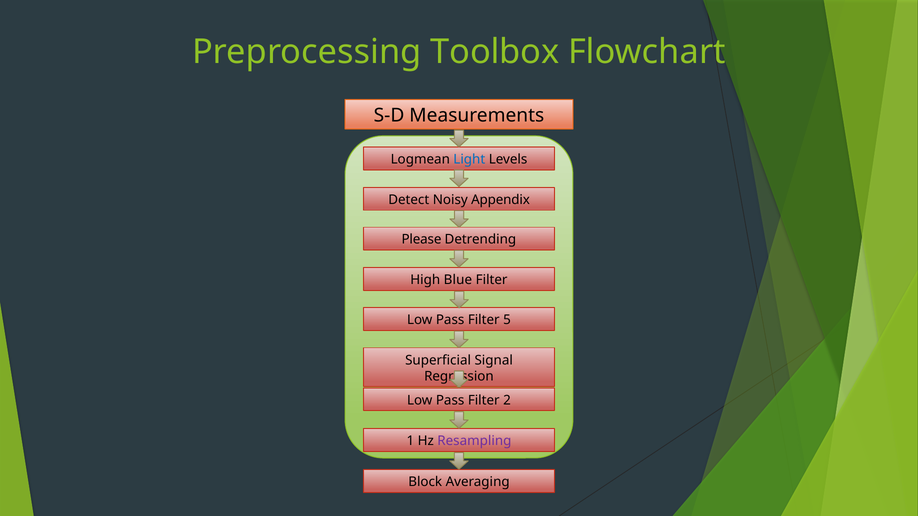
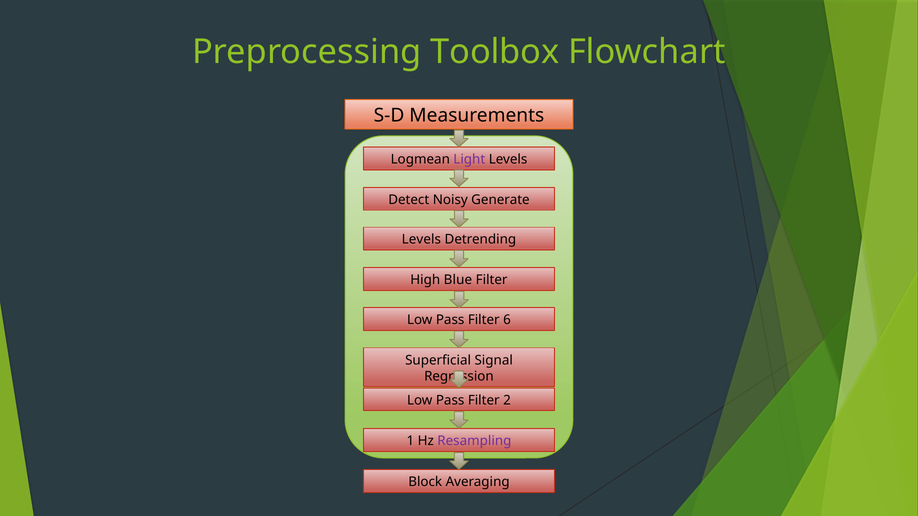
Light colour: blue -> purple
Appendix: Appendix -> Generate
Please at (421, 240): Please -> Levels
5: 5 -> 6
